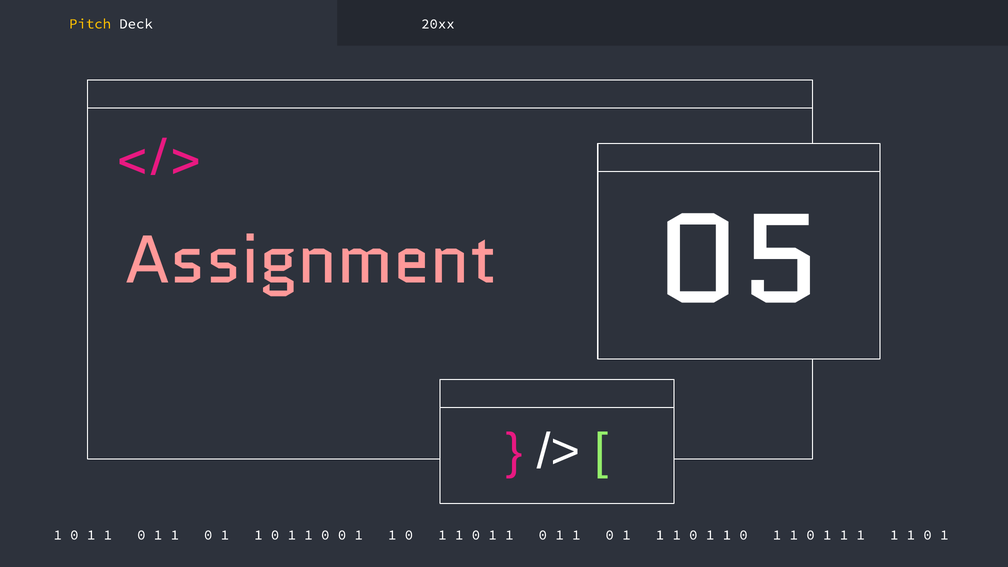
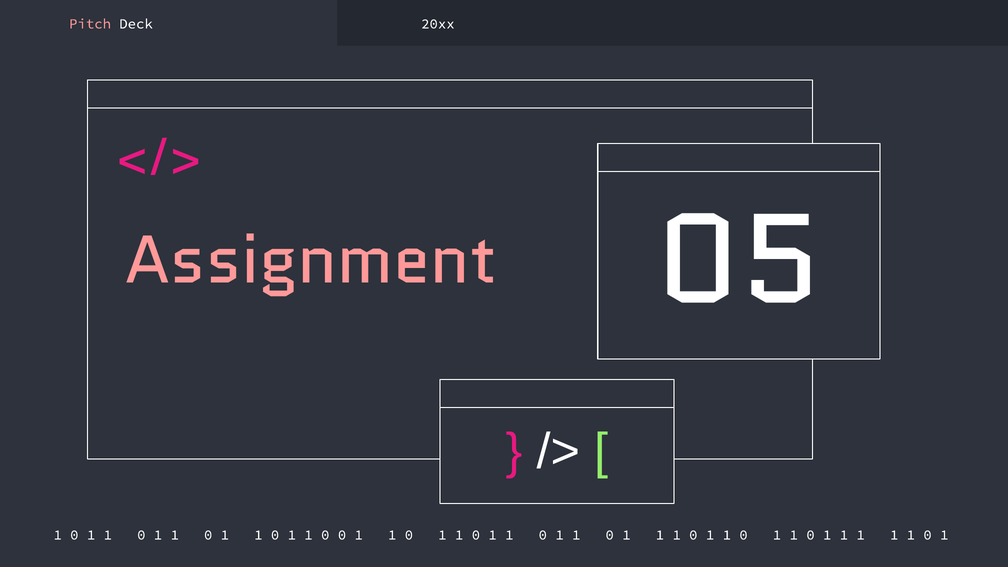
Pitch colour: yellow -> pink
